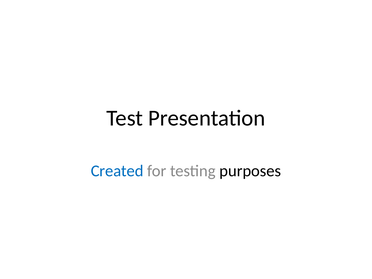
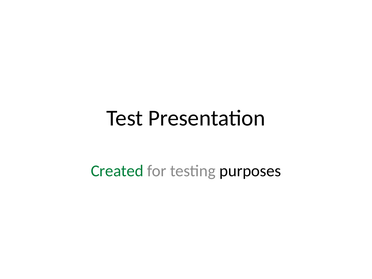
Created colour: blue -> green
